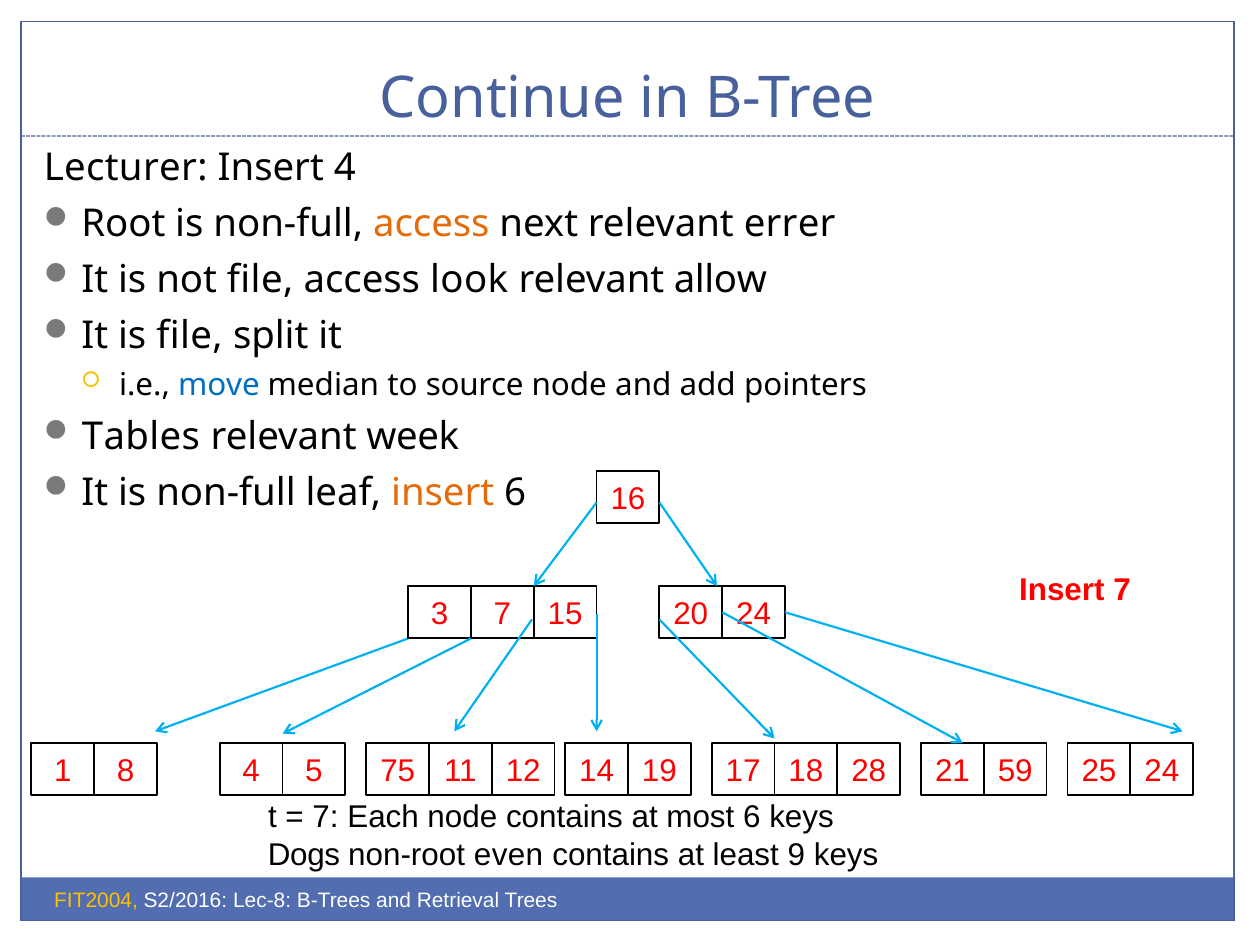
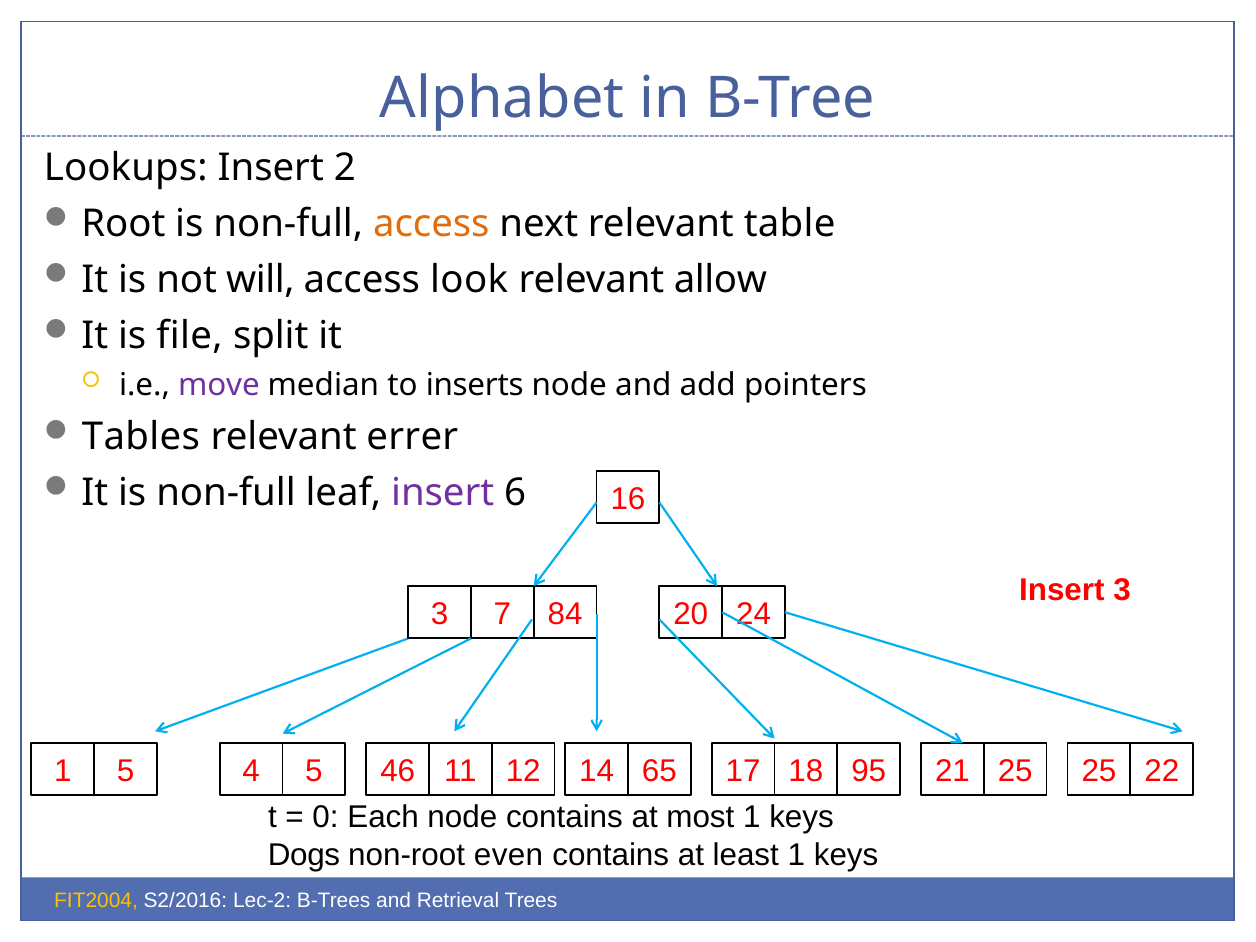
Continue: Continue -> Alphabet
Lecturer: Lecturer -> Lookups
Insert 4: 4 -> 2
errer: errer -> table
not file: file -> will
move colour: blue -> purple
source: source -> inserts
week: week -> errer
insert at (443, 493) colour: orange -> purple
Insert 7: 7 -> 3
15: 15 -> 84
1 8: 8 -> 5
75: 75 -> 46
19: 19 -> 65
28: 28 -> 95
21 59: 59 -> 25
25 24: 24 -> 22
7 at (326, 818): 7 -> 0
most 6: 6 -> 1
least 9: 9 -> 1
Lec-8: Lec-8 -> Lec-2
